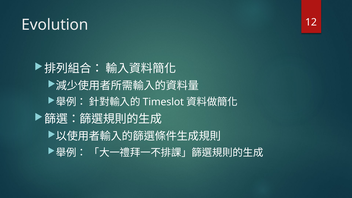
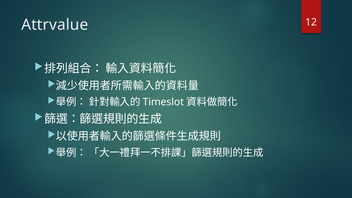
Evolution: Evolution -> Attrvalue
